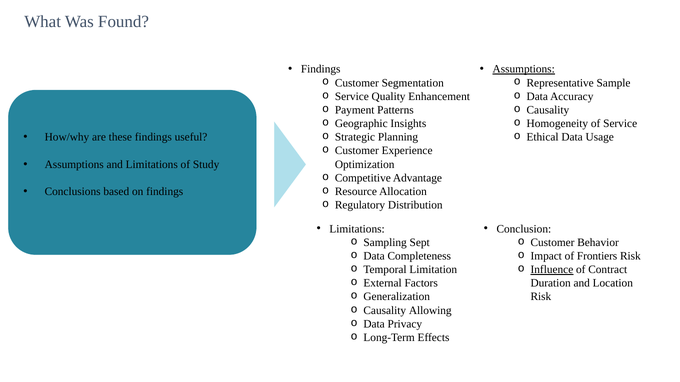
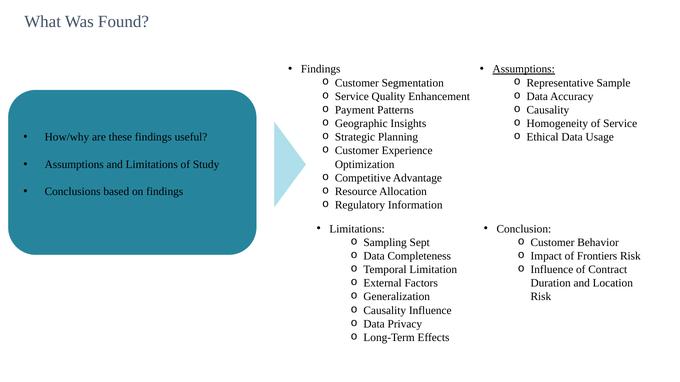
Distribution: Distribution -> Information
Influence at (552, 270) underline: present -> none
Causality Allowing: Allowing -> Influence
